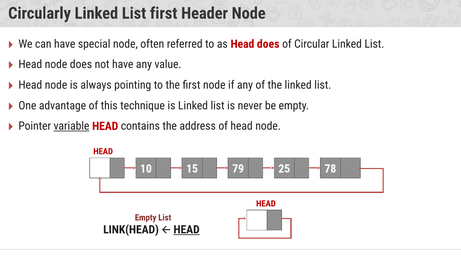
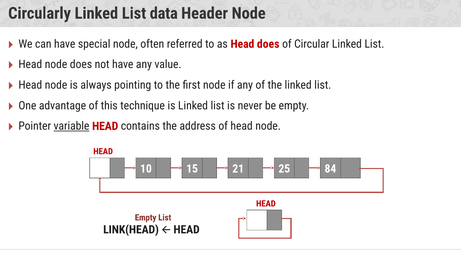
List first: first -> data
79: 79 -> 21
78: 78 -> 84
HEAD at (187, 230) underline: present -> none
